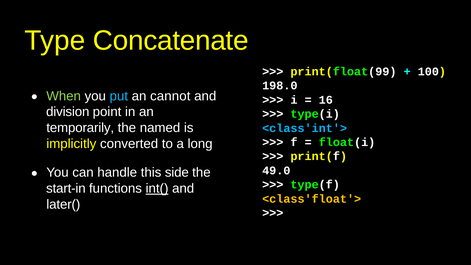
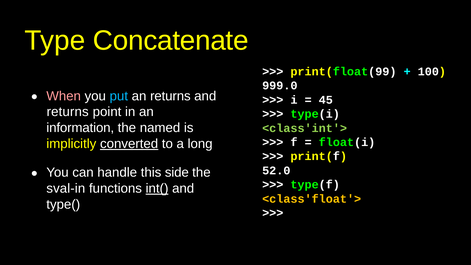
198.0: 198.0 -> 999.0
When colour: light green -> pink
an cannot: cannot -> returns
16: 16 -> 45
division at (68, 112): division -> returns
temporarily: temporarily -> information
<class'int'> colour: light blue -> light green
converted underline: none -> present
49.0: 49.0 -> 52.0
start-in: start-in -> sval-in
later(: later( -> type(
